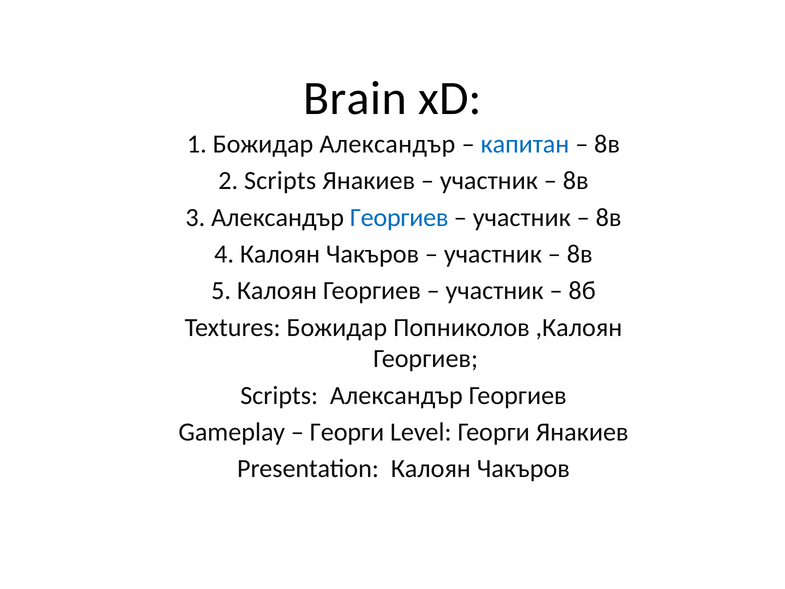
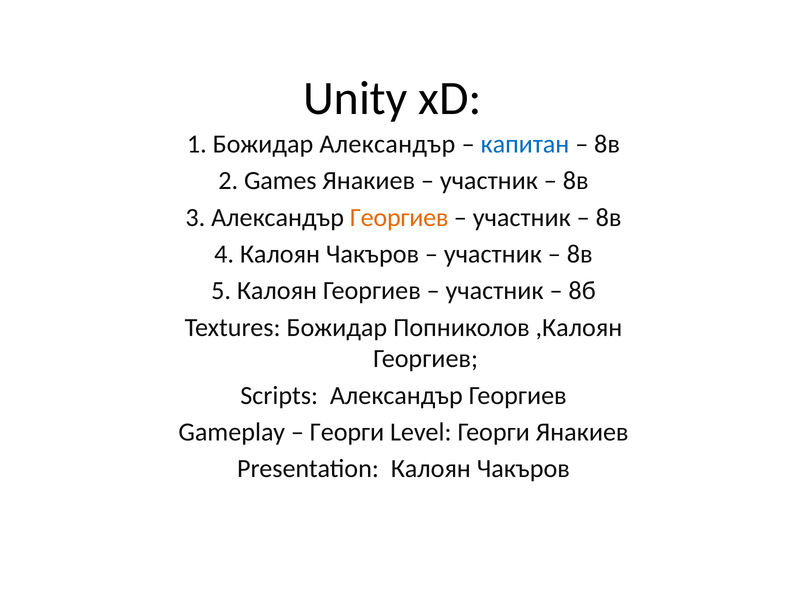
Brain: Brain -> Unity
2 Scripts: Scripts -> Games
Георгиев at (399, 217) colour: blue -> orange
